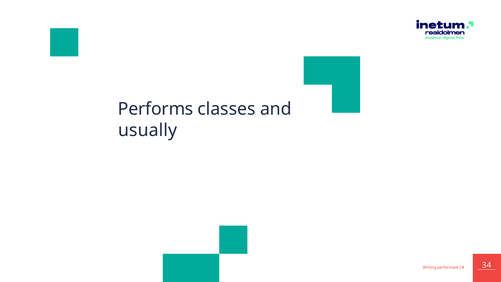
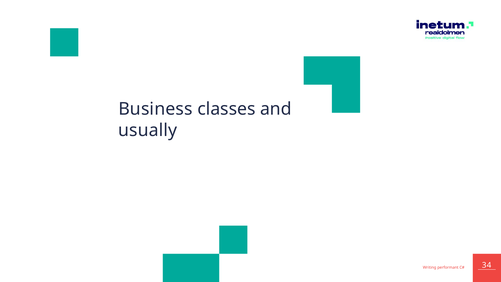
Performs: Performs -> Business
